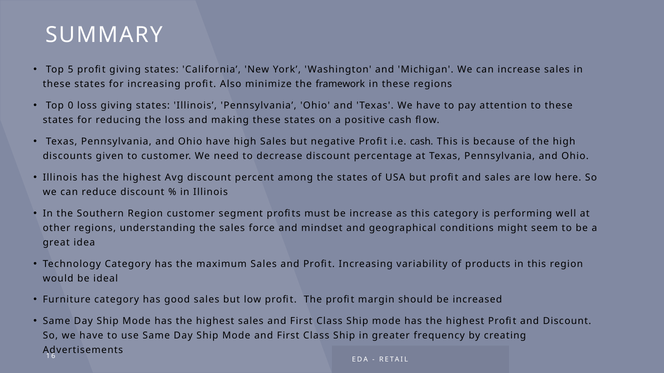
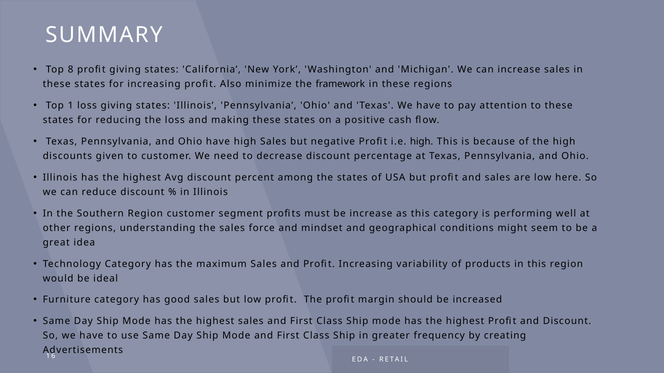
5: 5 -> 8
0: 0 -> 1
i.e cash: cash -> high
